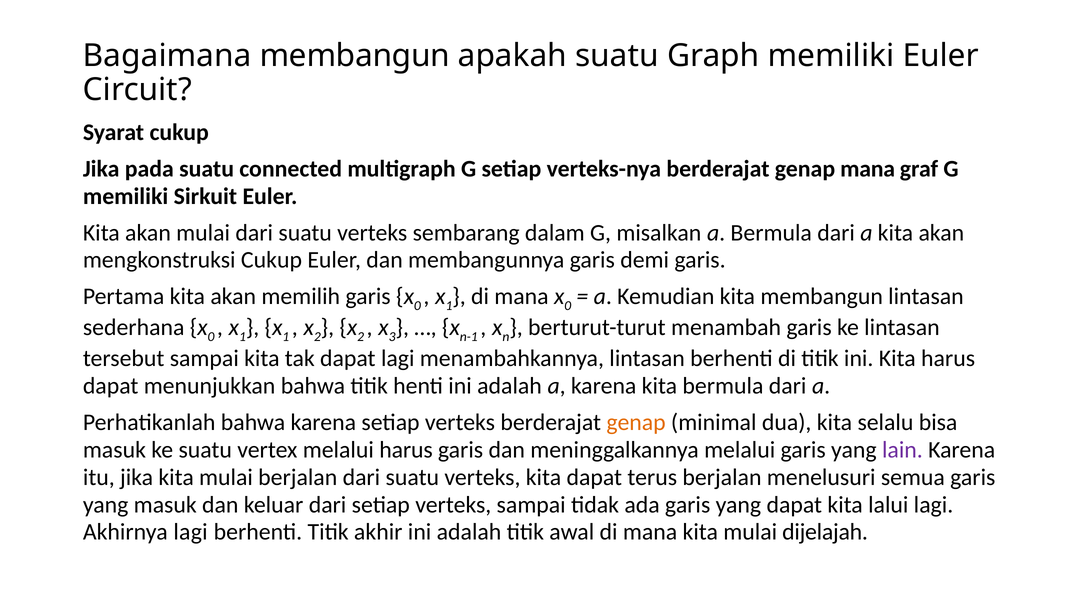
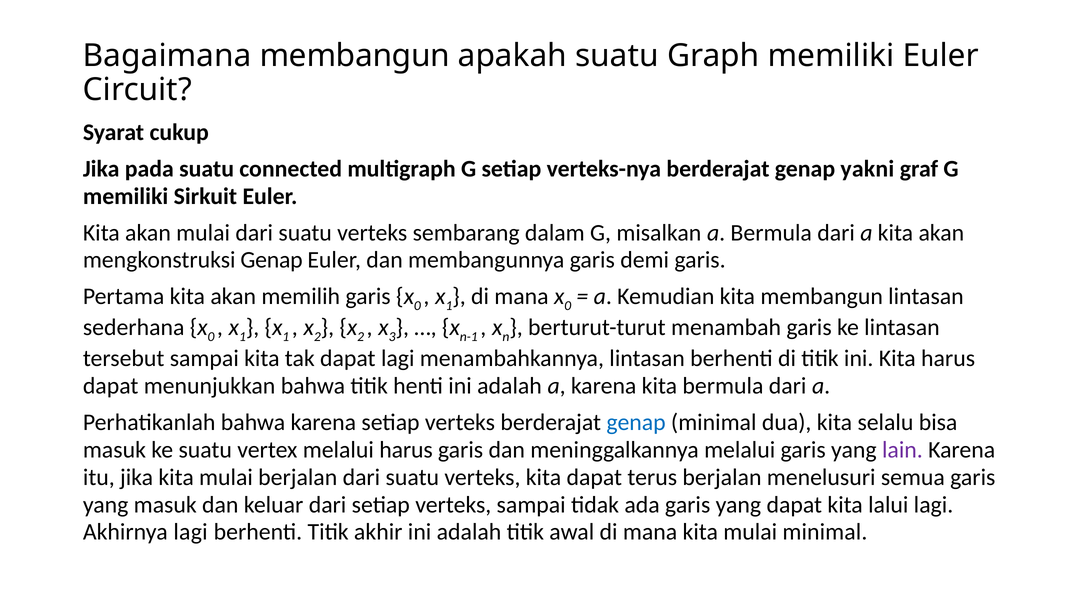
genap mana: mana -> yakni
mengkonstruksi Cukup: Cukup -> Genap
genap at (636, 422) colour: orange -> blue
mulai dijelajah: dijelajah -> minimal
